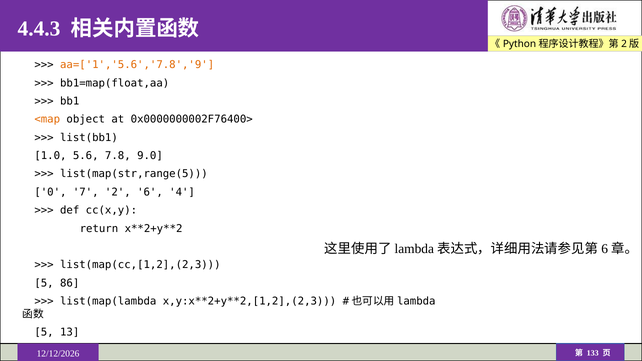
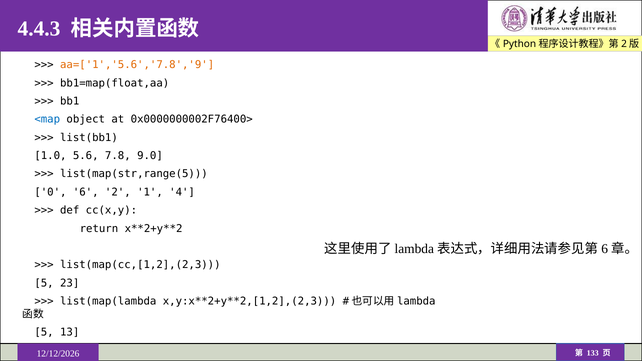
<map colour: orange -> blue
7: 7 -> 6
6: 6 -> 1
86: 86 -> 23
